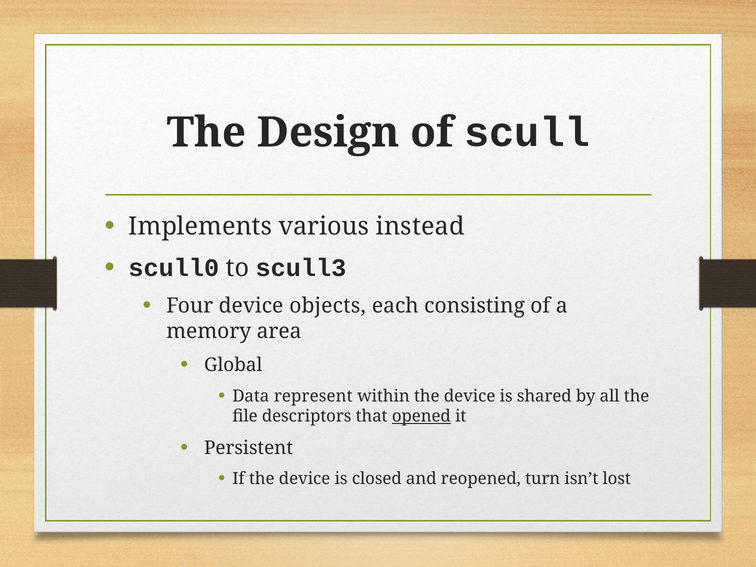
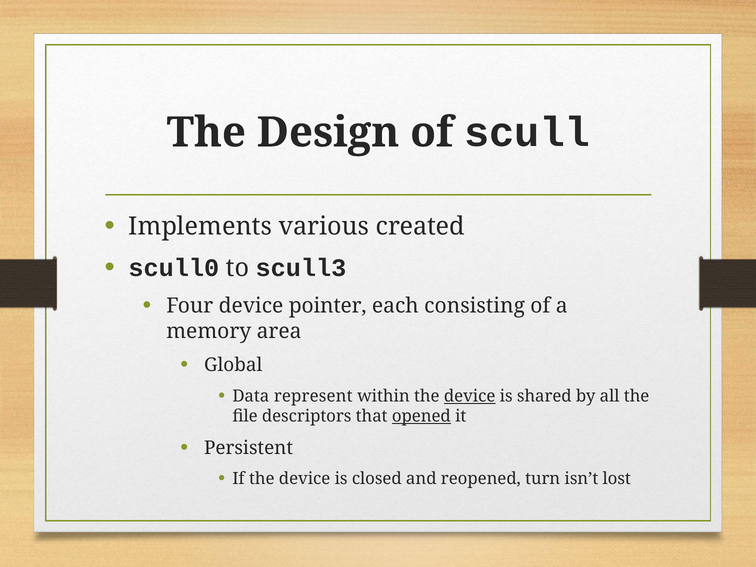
instead: instead -> created
objects: objects -> pointer
device at (470, 396) underline: none -> present
